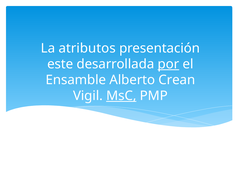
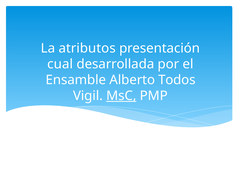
este: este -> cual
por underline: present -> none
Crean: Crean -> Todos
